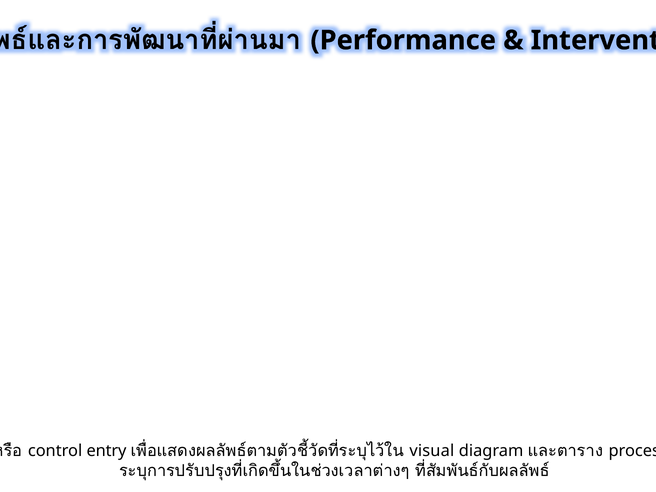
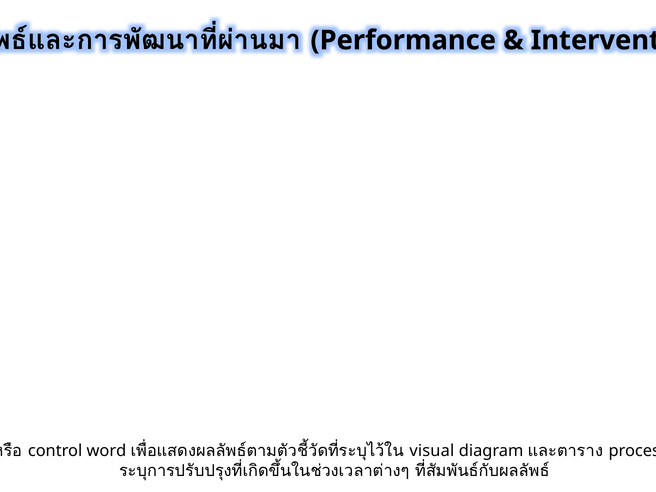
entry: entry -> word
